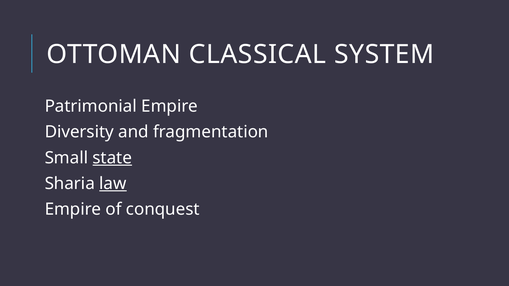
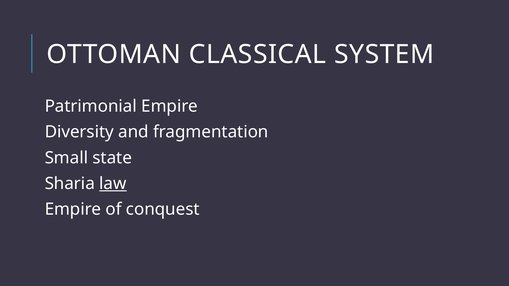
state underline: present -> none
